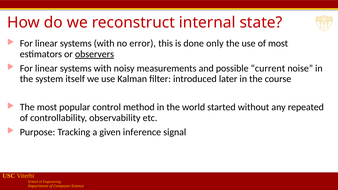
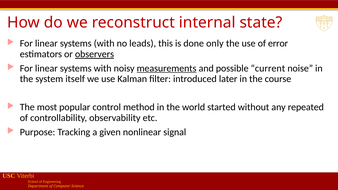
error: error -> leads
of most: most -> error
measurements underline: none -> present
inference: inference -> nonlinear
